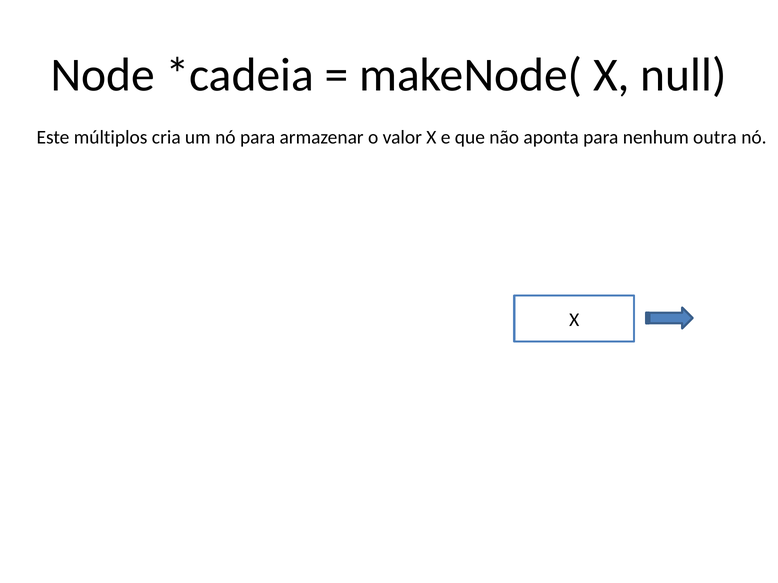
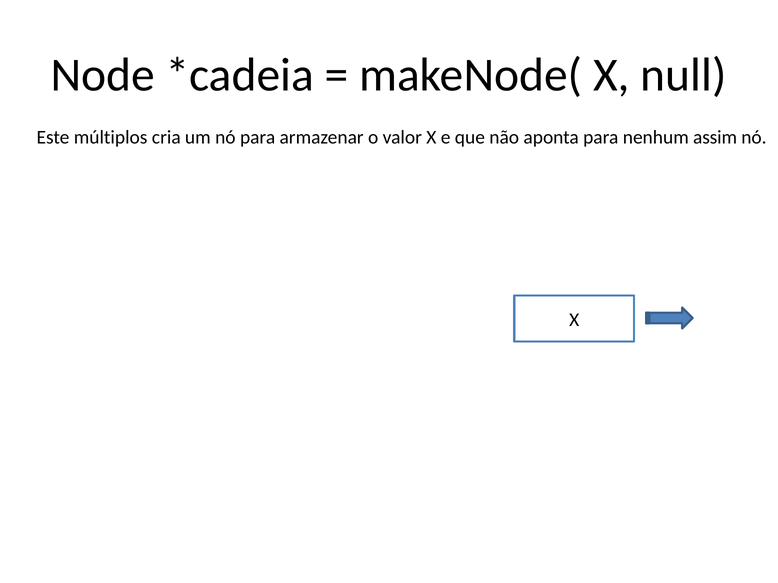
outra: outra -> assim
